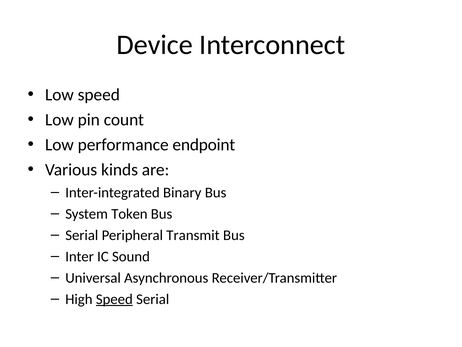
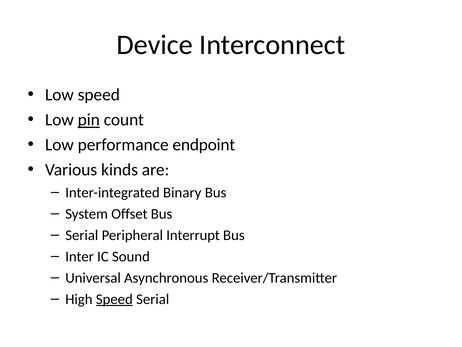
pin underline: none -> present
Token: Token -> Offset
Transmit: Transmit -> Interrupt
